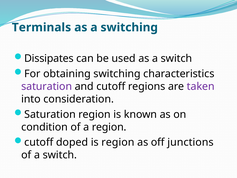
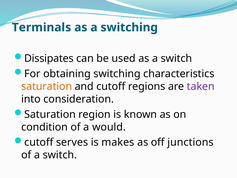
saturation at (47, 86) colour: purple -> orange
a region: region -> would
doped: doped -> serves
is region: region -> makes
